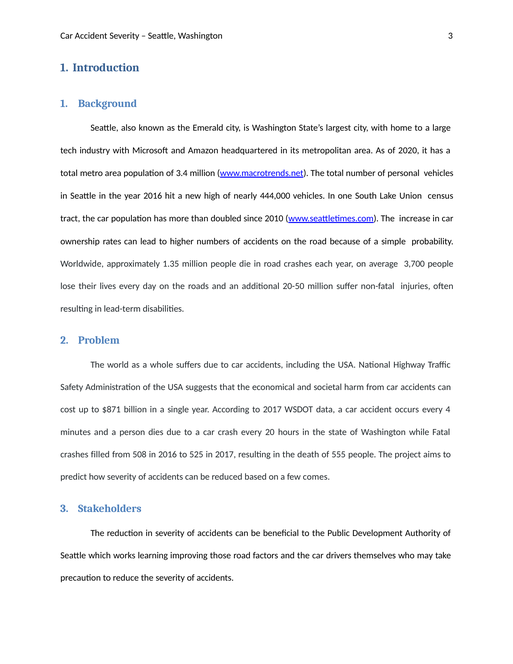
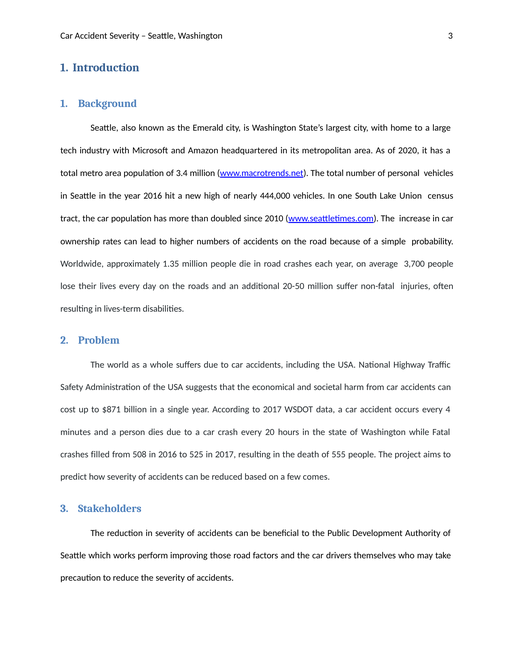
lead-term: lead-term -> lives-term
learning: learning -> perform
